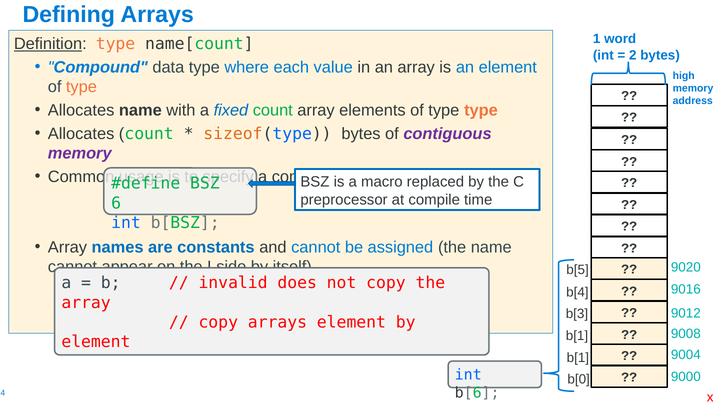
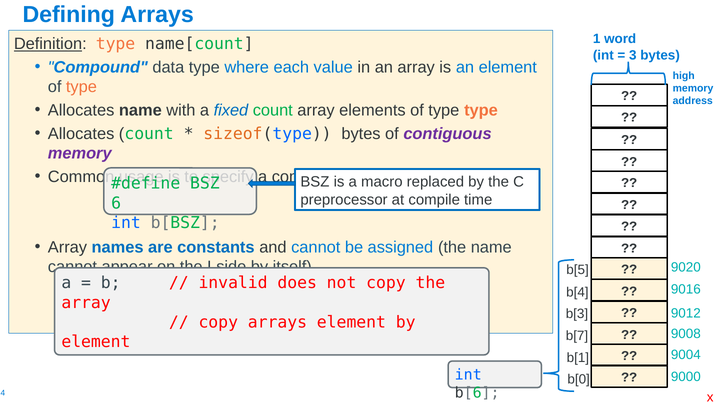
2: 2 -> 3
b[1 at (577, 336): b[1 -> b[7
